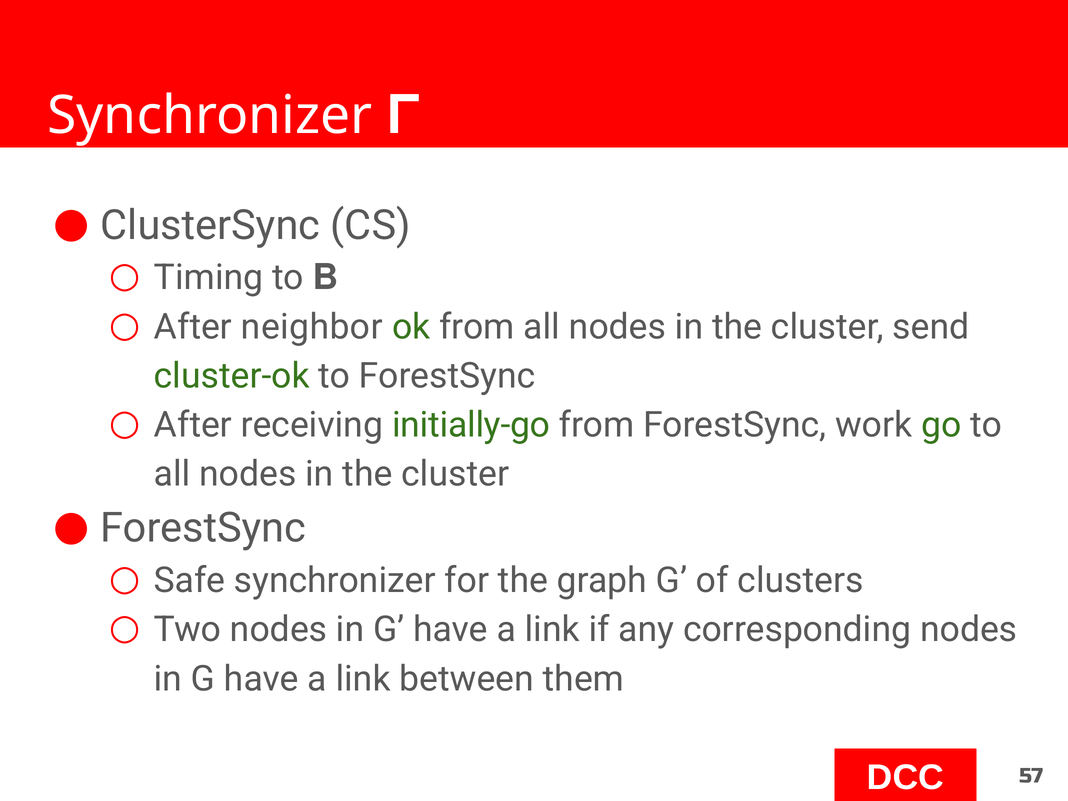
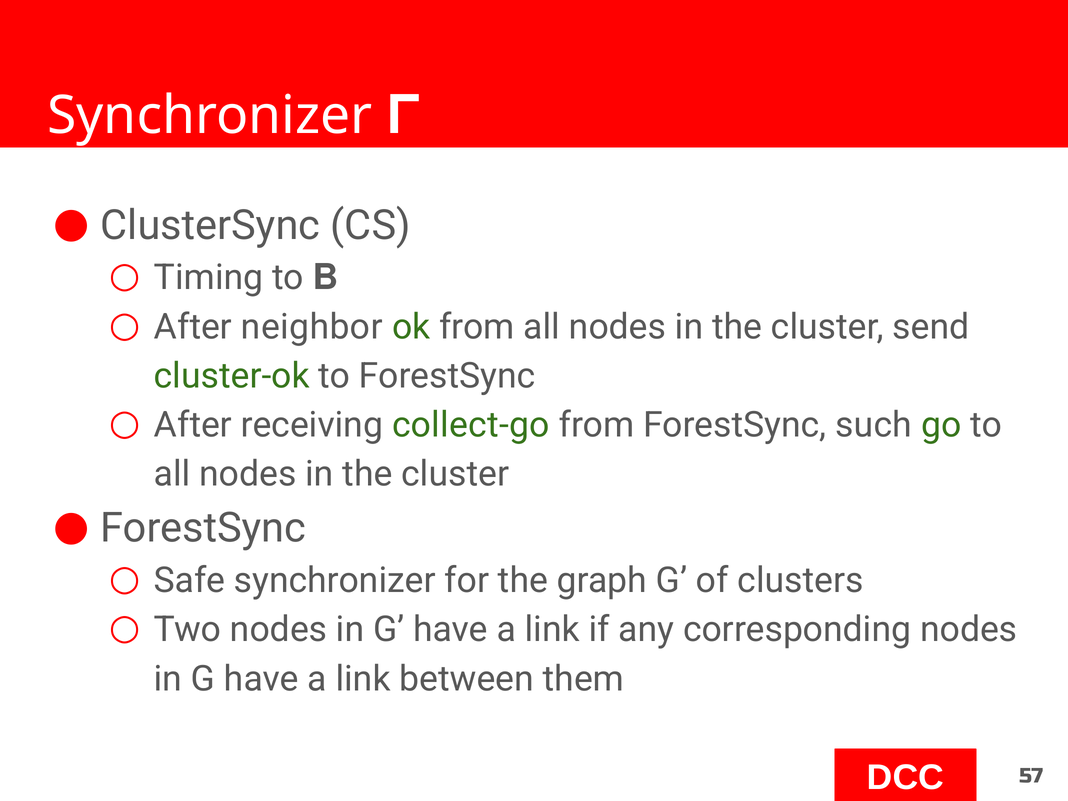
initially-go: initially-go -> collect-go
work: work -> such
